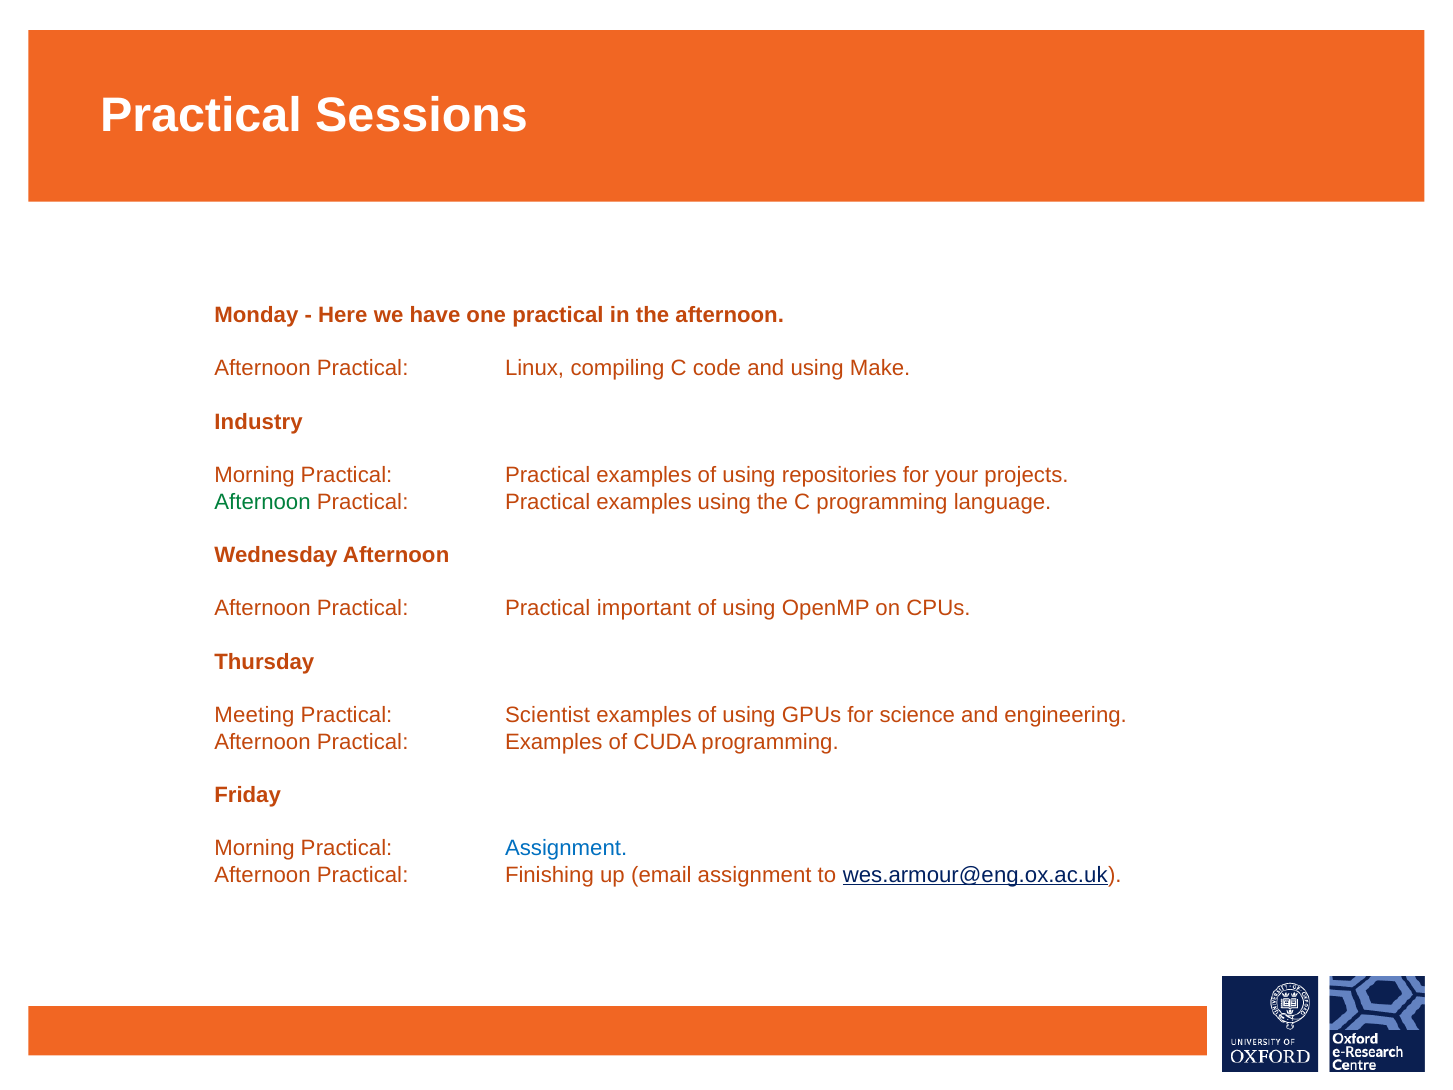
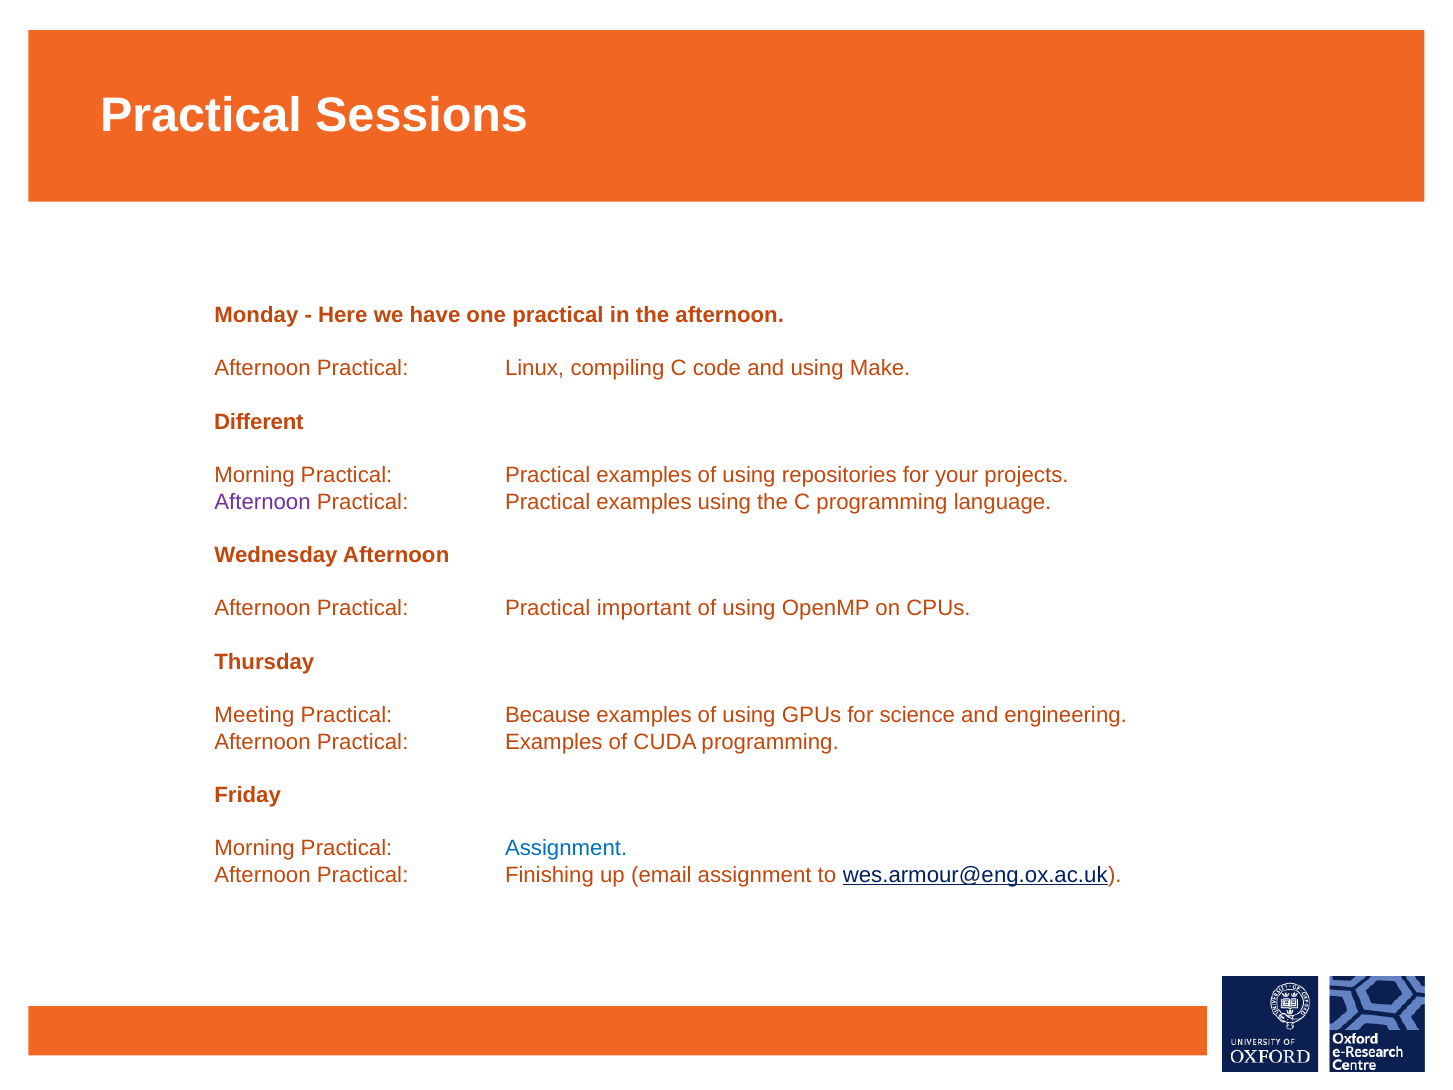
Industry: Industry -> Different
Afternoon at (263, 502) colour: green -> purple
Scientist: Scientist -> Because
